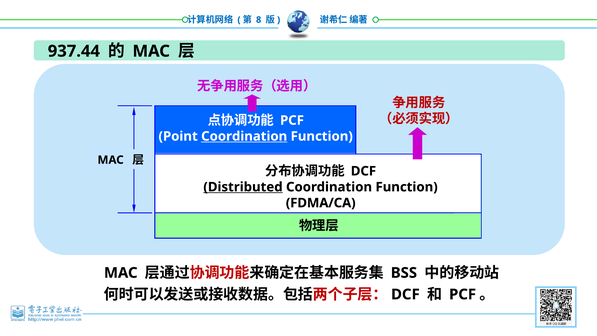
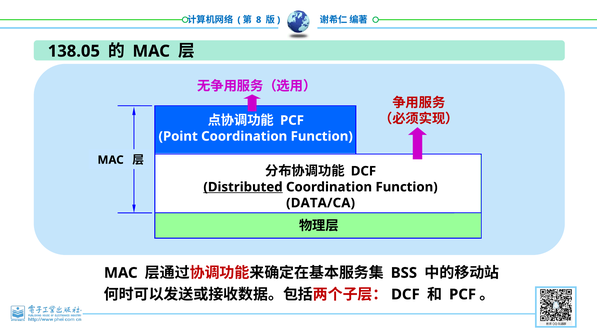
937.44: 937.44 -> 138.05
Coordination at (244, 136) underline: present -> none
FDMA/CA: FDMA/CA -> DATA/CA
